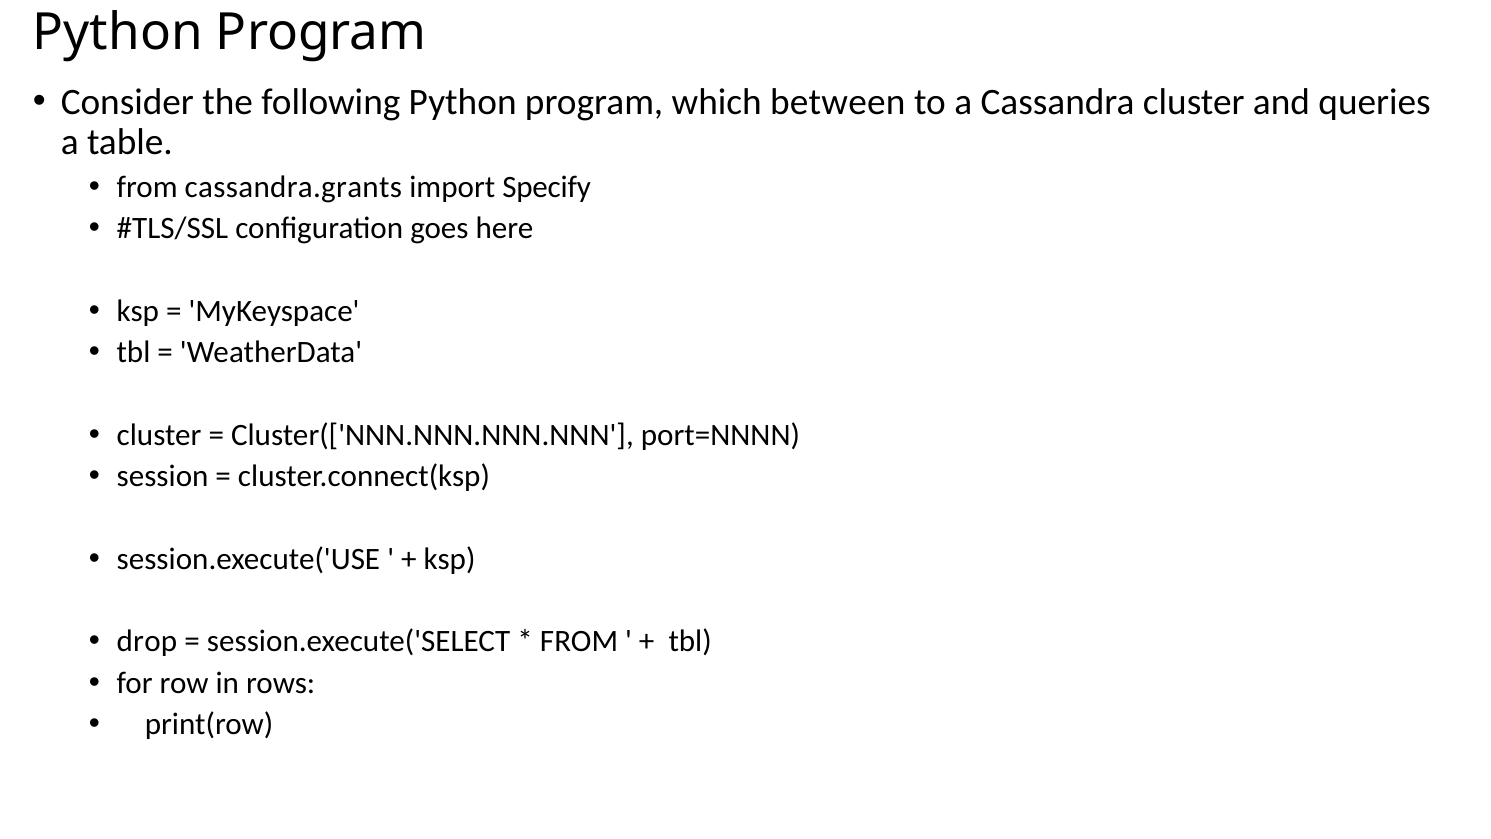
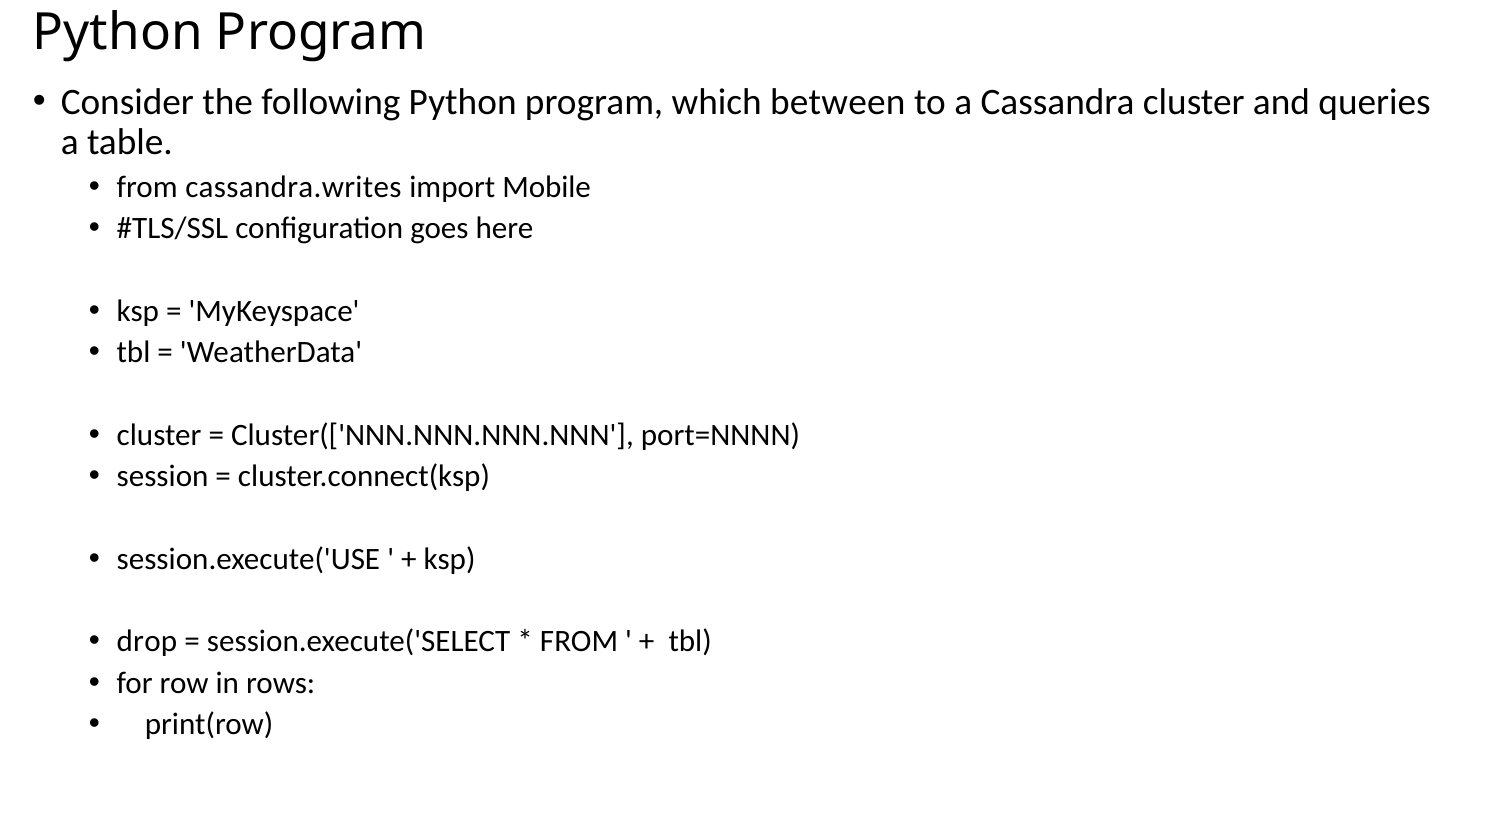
cassandra.grants: cassandra.grants -> cassandra.writes
Specify: Specify -> Mobile
